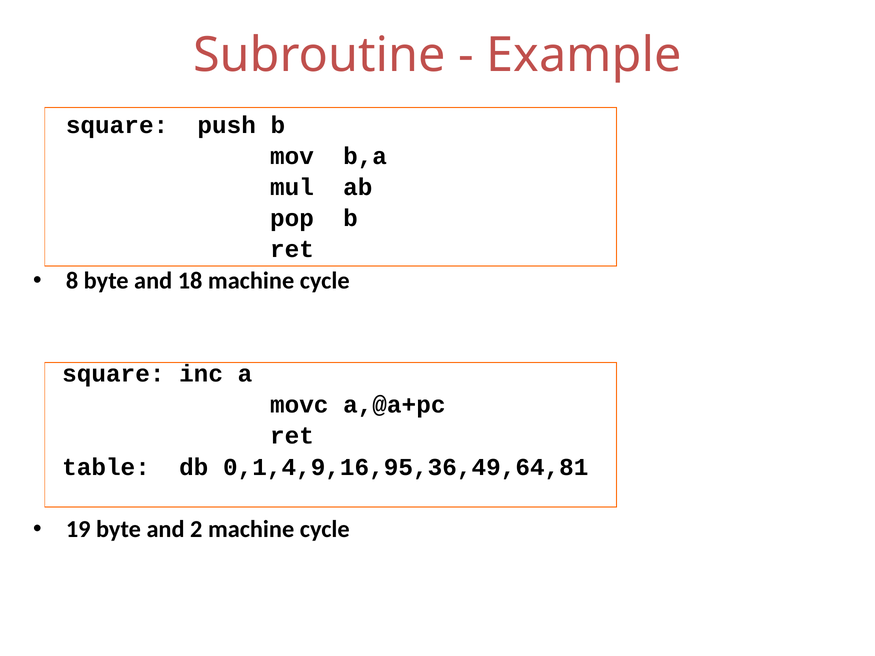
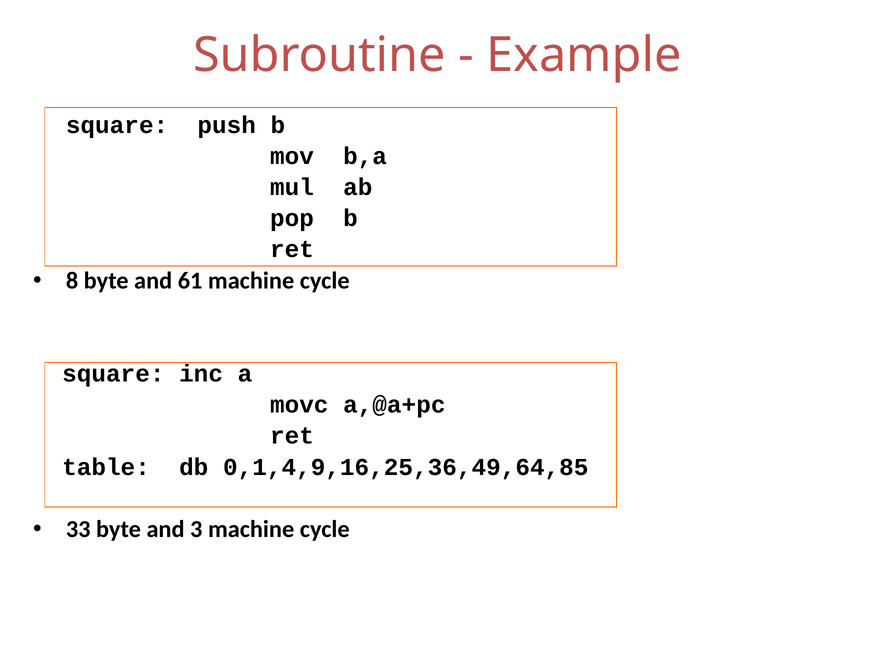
18: 18 -> 61
0,1,4,9,16,95,36,49,64,81: 0,1,4,9,16,95,36,49,64,81 -> 0,1,4,9,16,25,36,49,64,85
19: 19 -> 33
2: 2 -> 3
